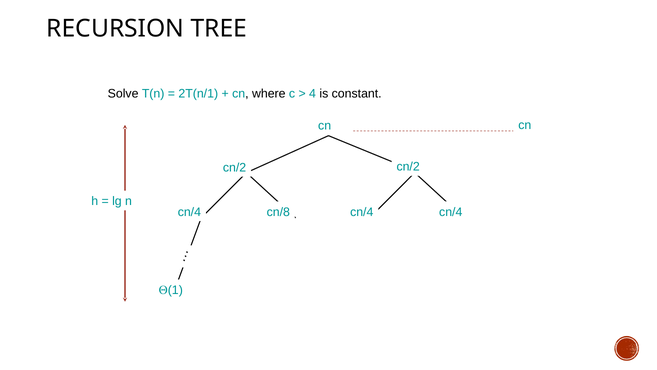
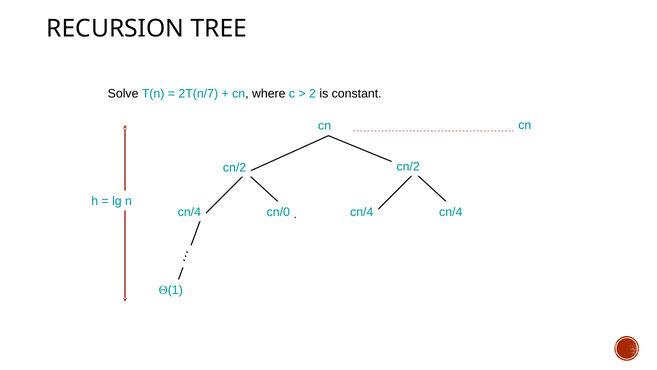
2T(n/1: 2T(n/1 -> 2T(n/7
4: 4 -> 2
cn/8: cn/8 -> cn/0
